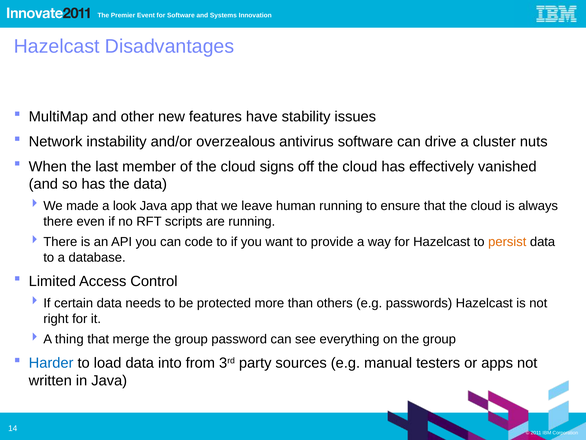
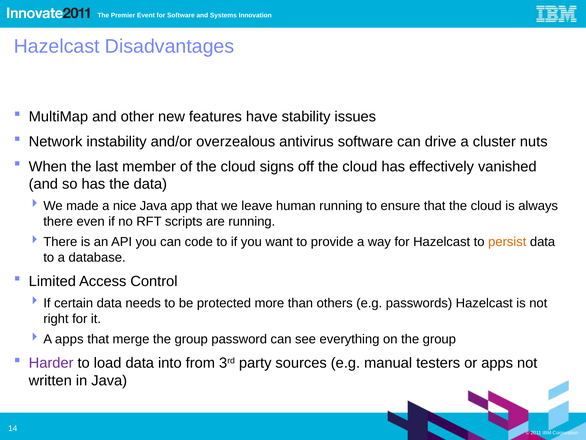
look: look -> nice
A thing: thing -> apps
Harder colour: blue -> purple
